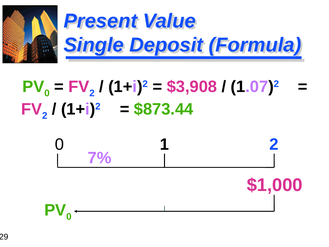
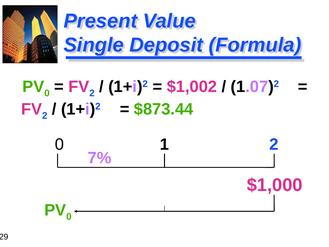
$3,908: $3,908 -> $1,002
